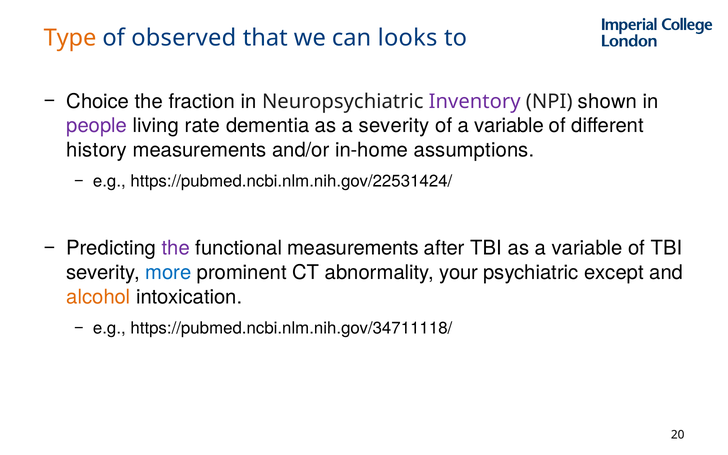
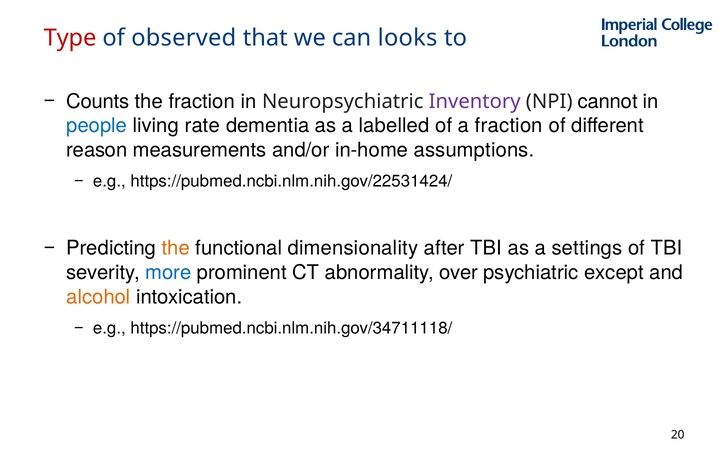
Type colour: orange -> red
Choice: Choice -> Counts
shown: shown -> cannot
people colour: purple -> blue
a severity: severity -> labelled
of a variable: variable -> fraction
history: history -> reason
the at (176, 248) colour: purple -> orange
functional measurements: measurements -> dimensionality
as a variable: variable -> settings
your: your -> over
